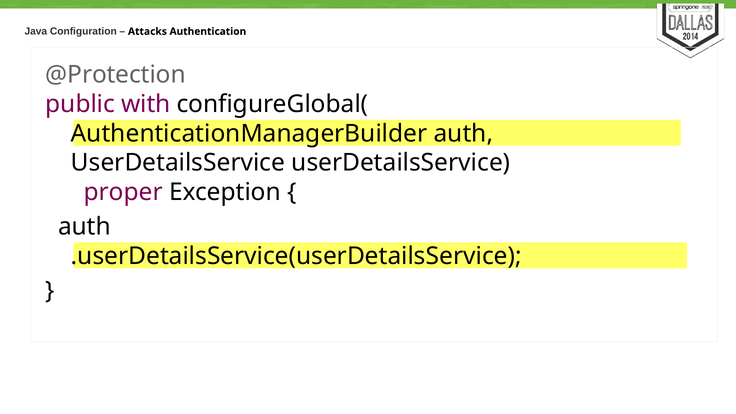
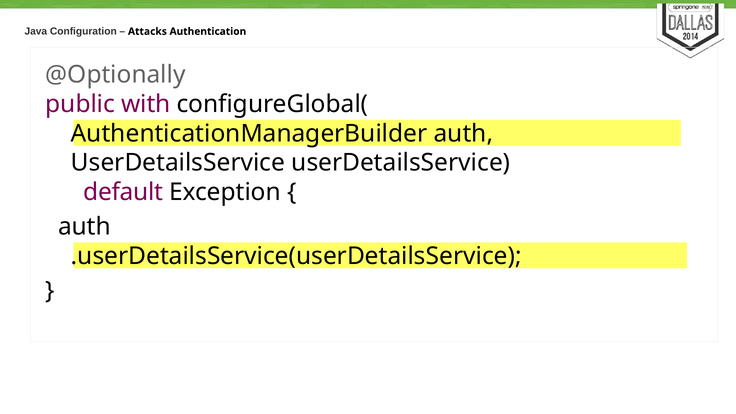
@Protection: @Protection -> @Optionally
proper: proper -> default
